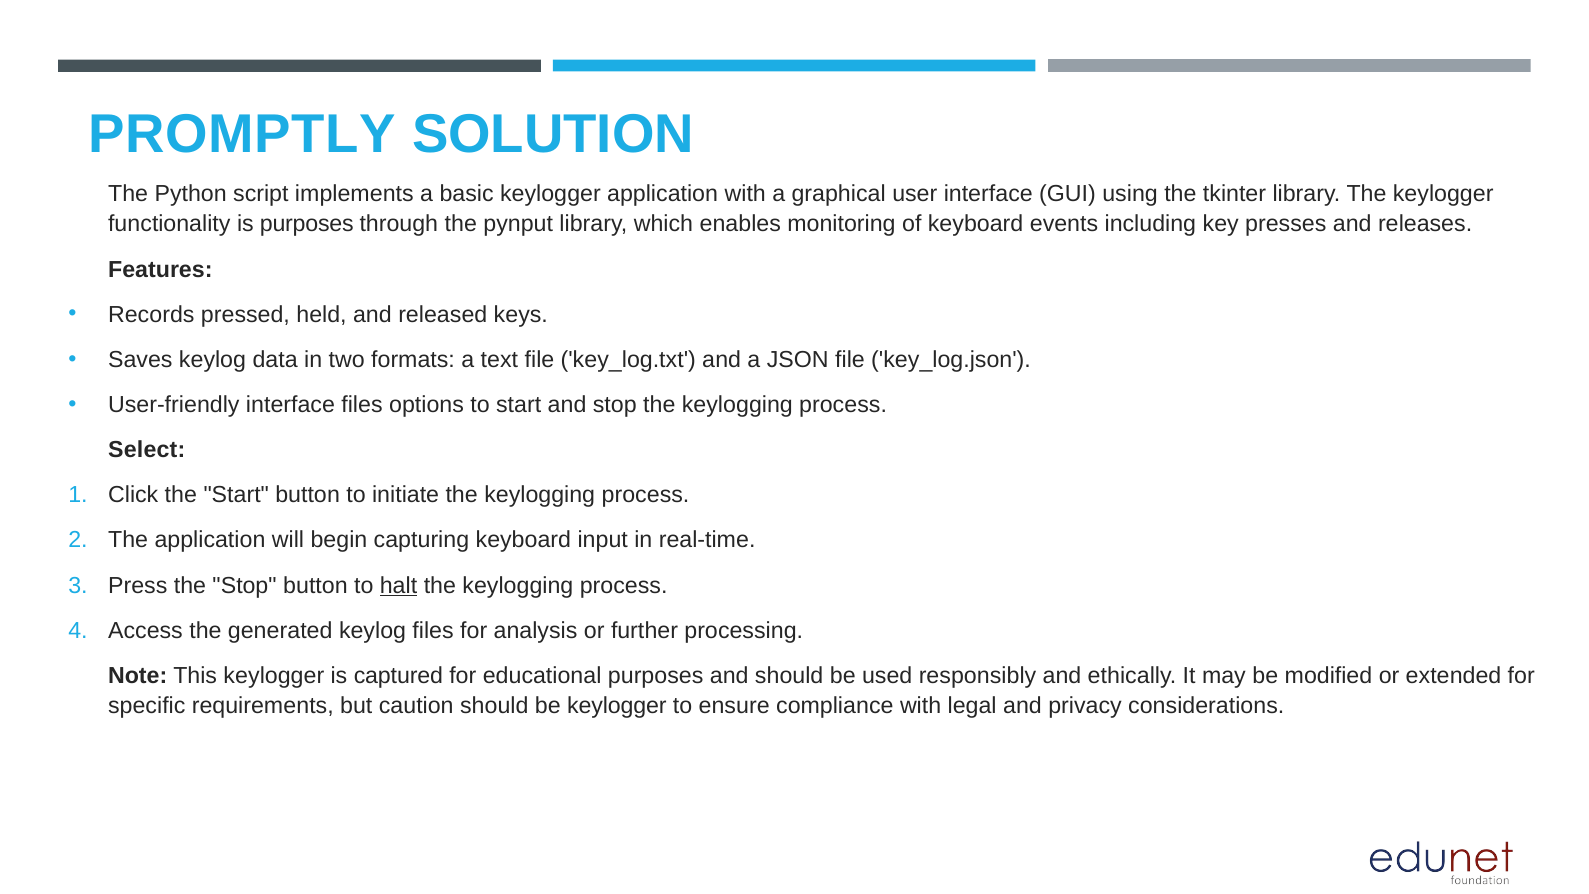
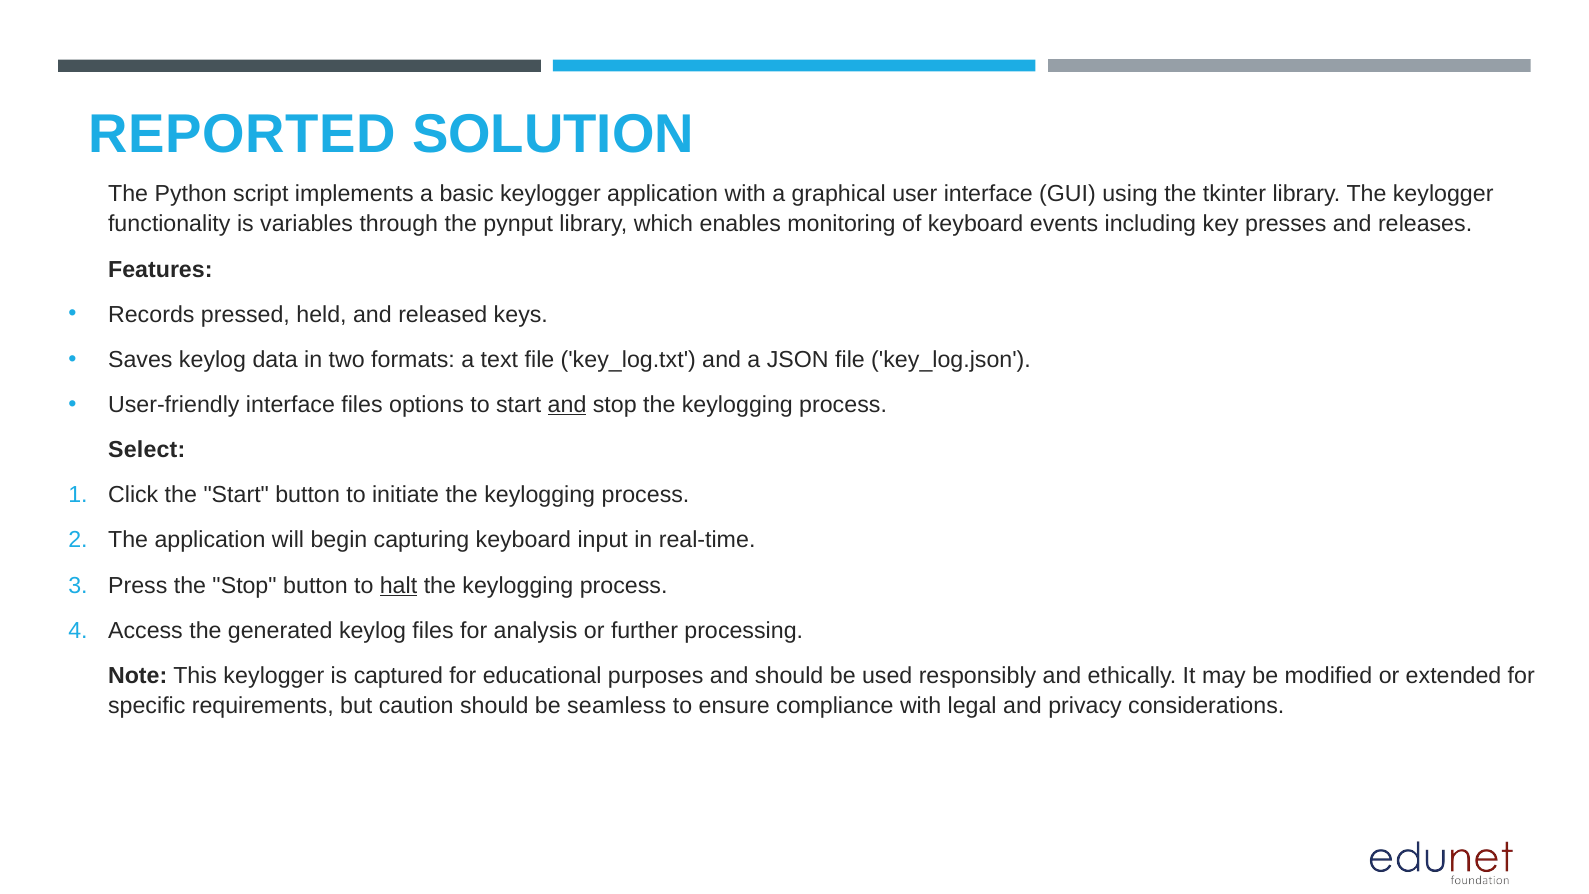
PROMPTLY: PROMPTLY -> REPORTED
is purposes: purposes -> variables
and at (567, 405) underline: none -> present
be keylogger: keylogger -> seamless
